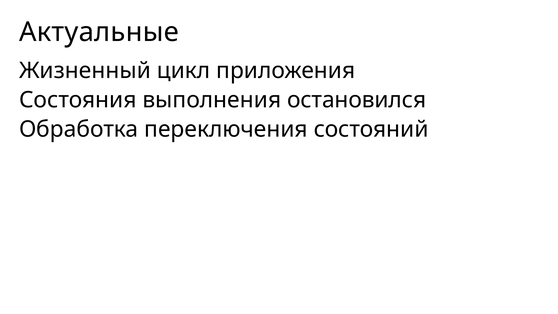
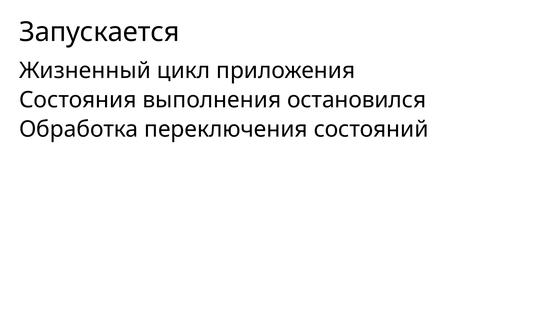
Актуальные: Актуальные -> Запускается
